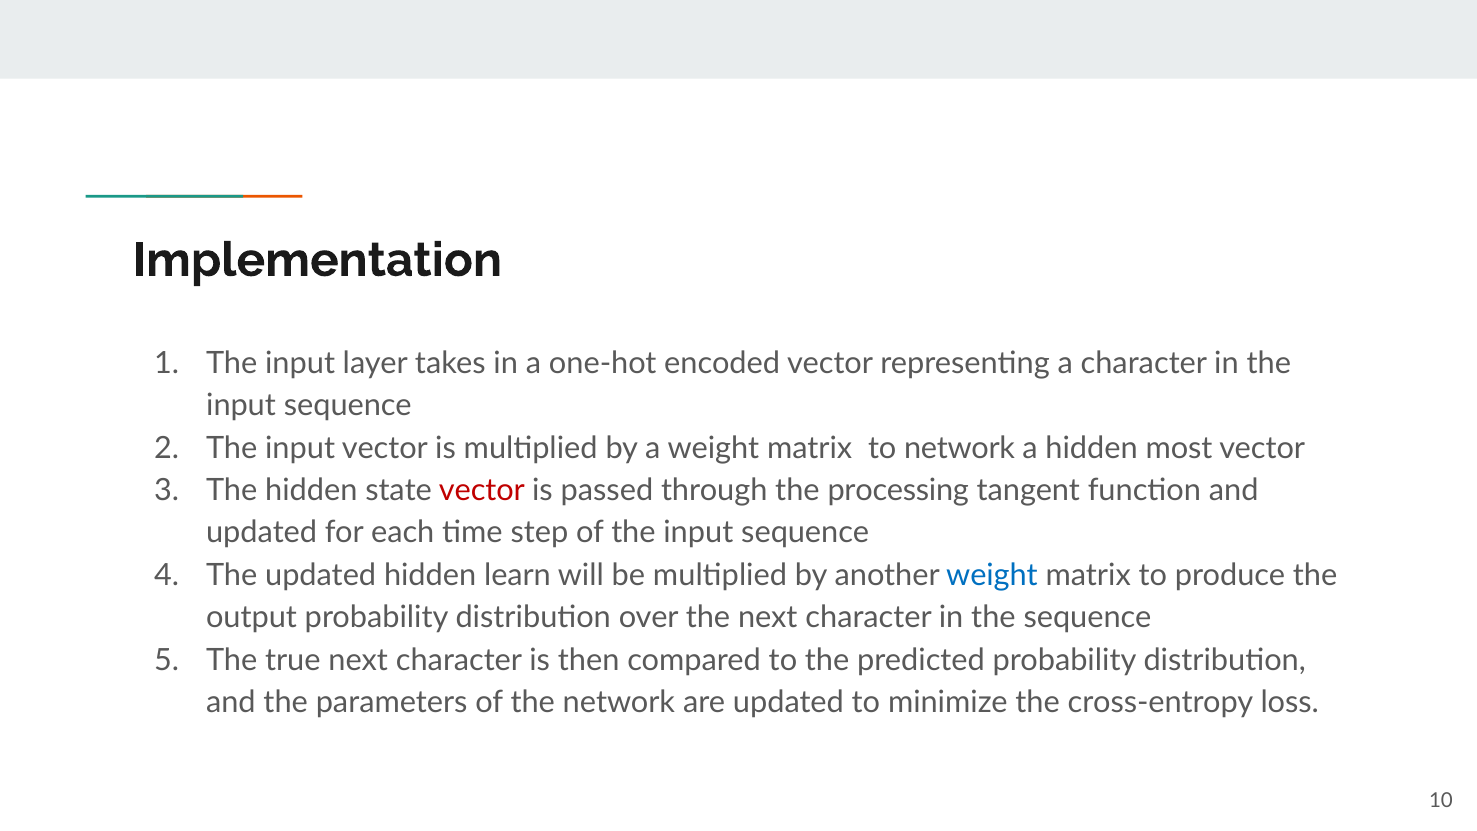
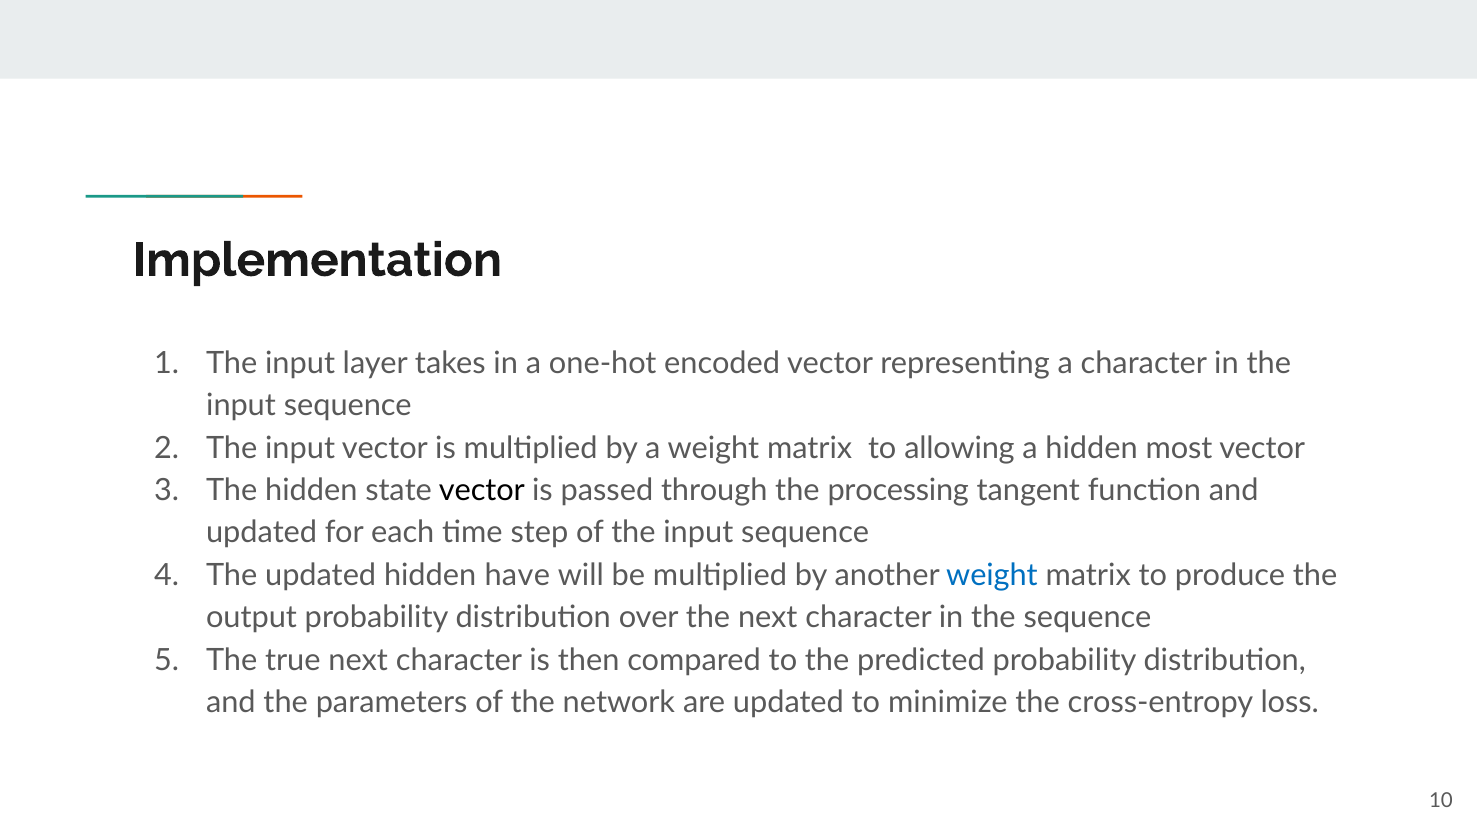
to network: network -> allowing
vector at (482, 490) colour: red -> black
learn: learn -> have
